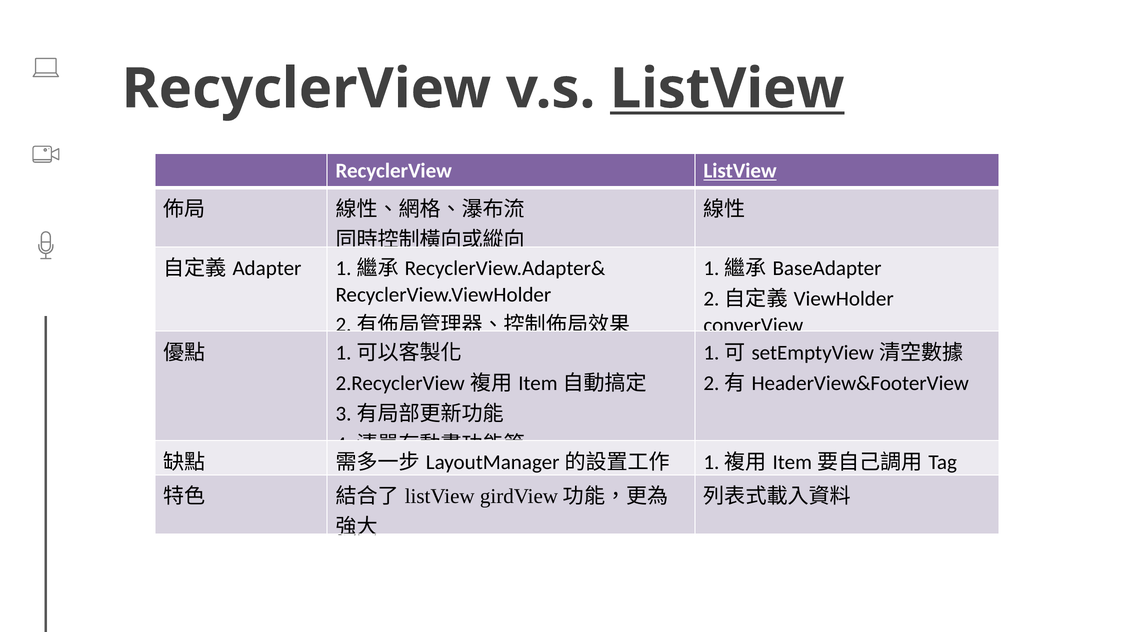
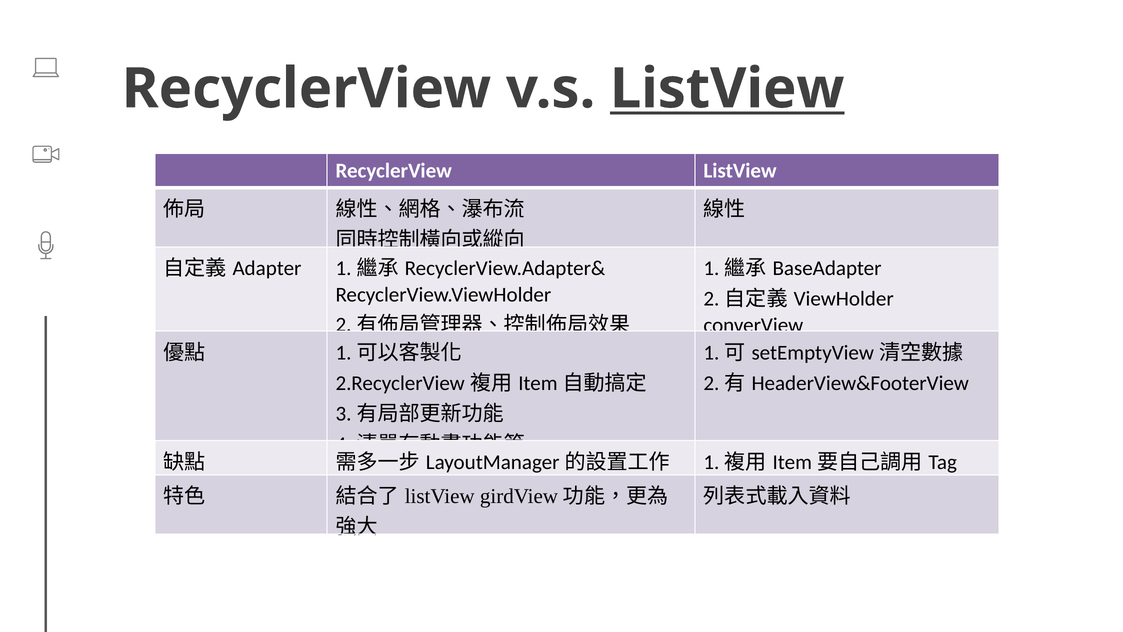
ListView at (740, 171) underline: present -> none
